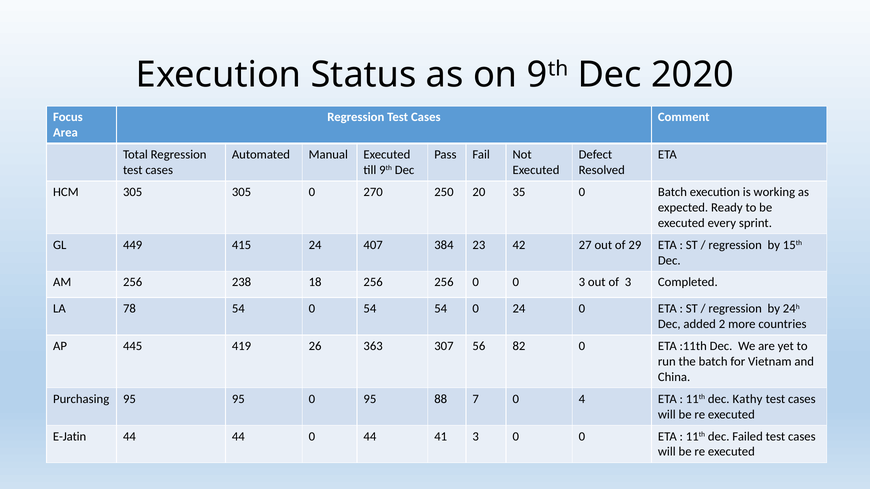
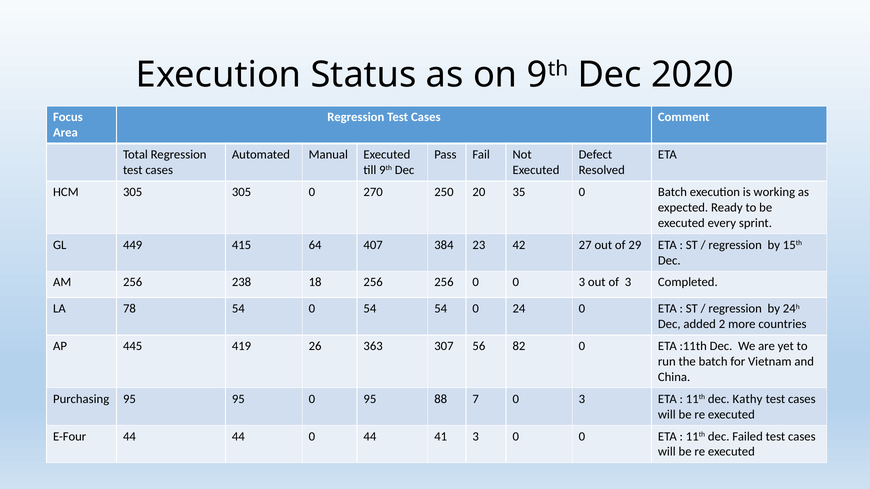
415 24: 24 -> 64
7 0 4: 4 -> 3
E-Jatin: E-Jatin -> E-Four
